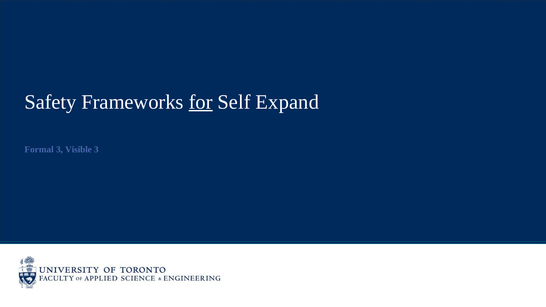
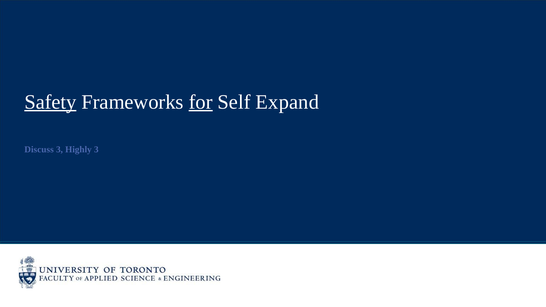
Safety underline: none -> present
Formal: Formal -> Discuss
Visible: Visible -> Highly
